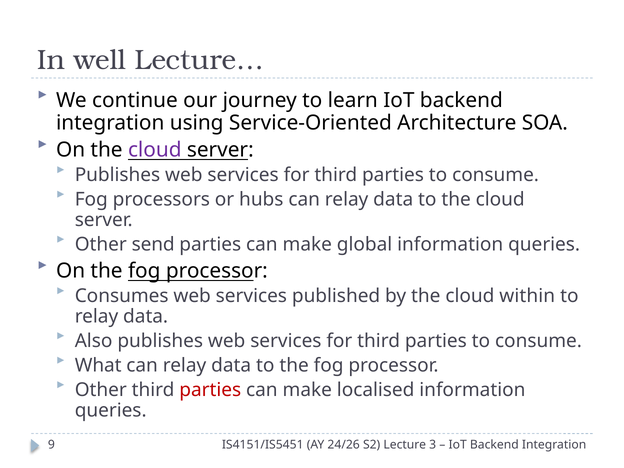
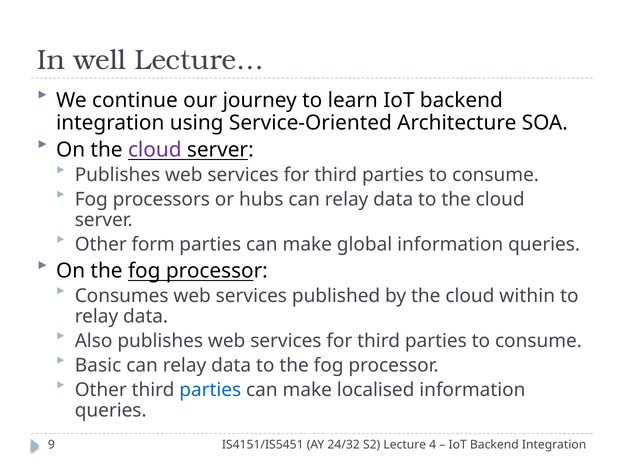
send: send -> form
What: What -> Basic
parties at (210, 390) colour: red -> blue
24/26: 24/26 -> 24/32
3: 3 -> 4
